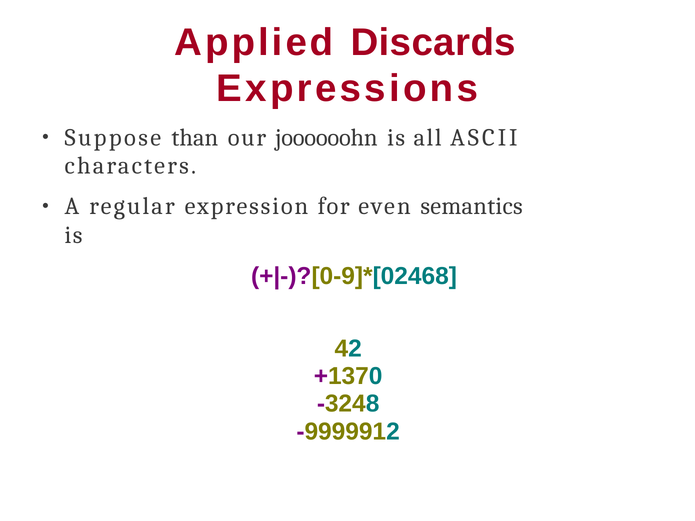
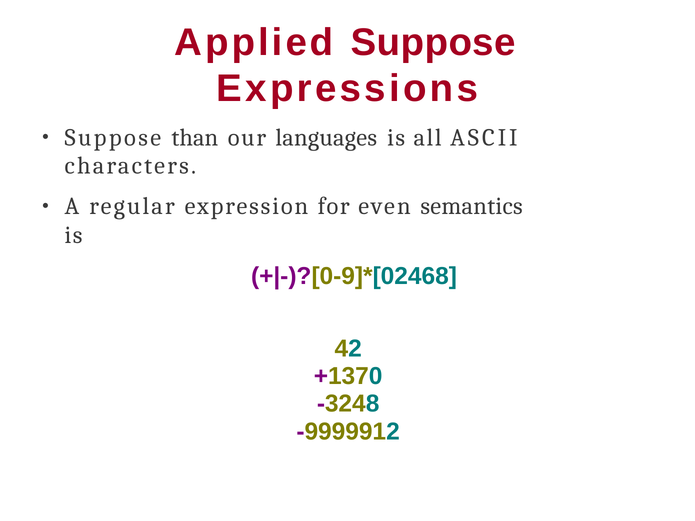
Applied Discards: Discards -> Suppose
joooooohn: joooooohn -> languages
